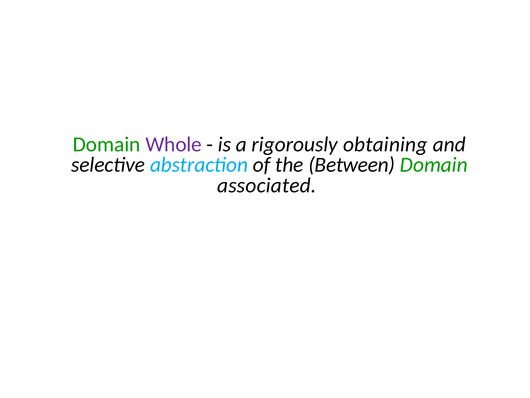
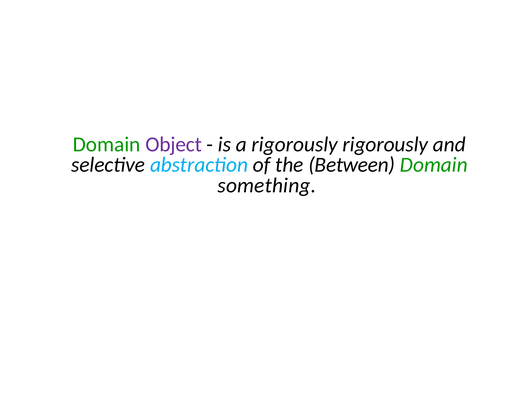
Whole: Whole -> Object
rigorously obtaining: obtaining -> rigorously
associated: associated -> something
